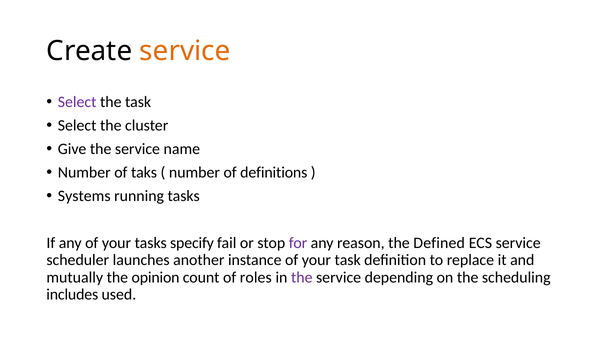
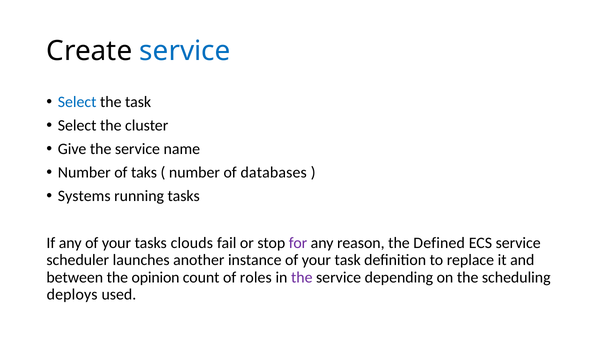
service at (185, 51) colour: orange -> blue
Select at (77, 102) colour: purple -> blue
definitions: definitions -> databases
specify: specify -> clouds
mutually: mutually -> between
includes: includes -> deploys
